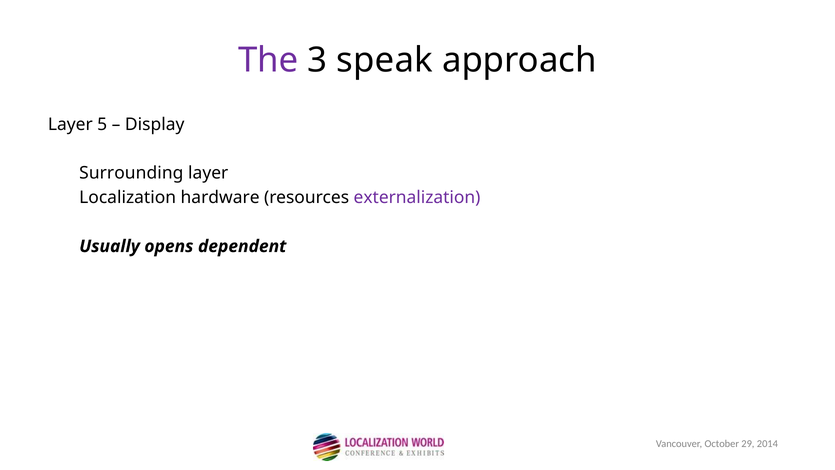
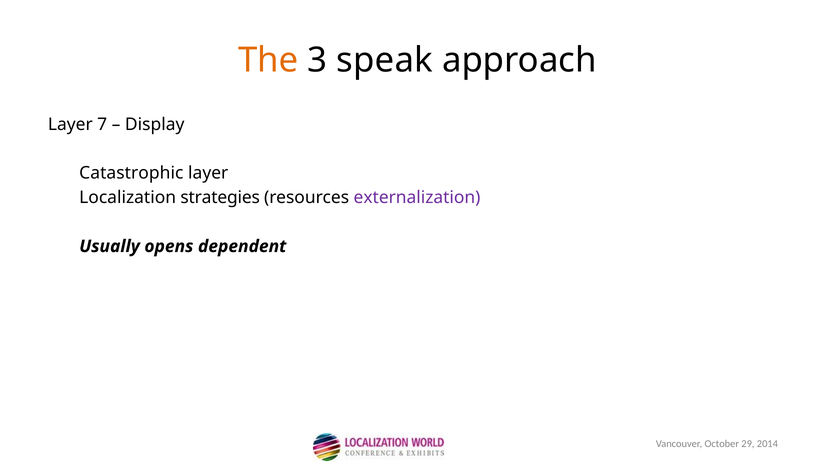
The colour: purple -> orange
5: 5 -> 7
Surrounding: Surrounding -> Catastrophic
hardware: hardware -> strategies
